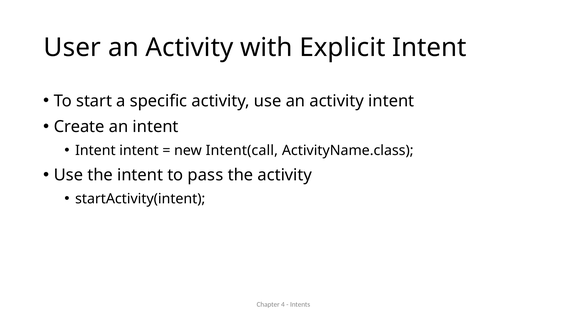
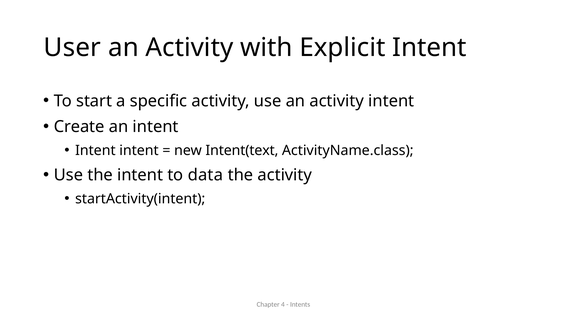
Intent(call: Intent(call -> Intent(text
pass: pass -> data
